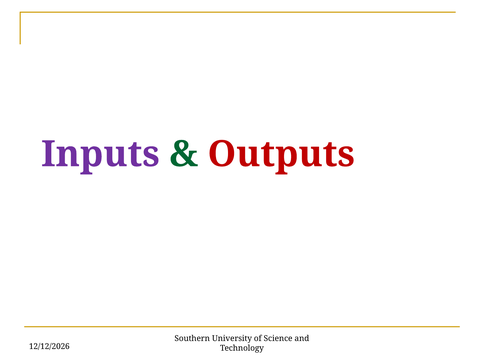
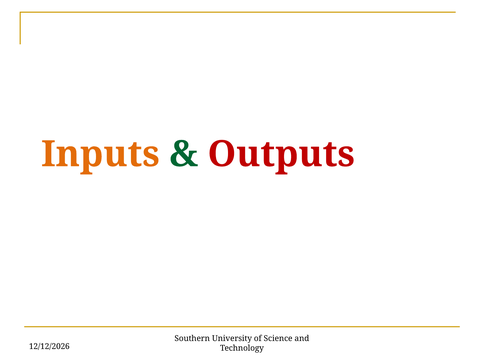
Inputs colour: purple -> orange
